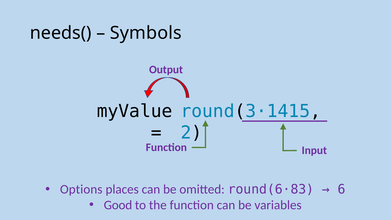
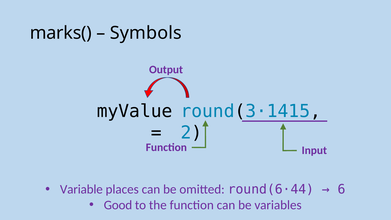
needs(: needs( -> marks(
Options: Options -> Variable
round(6·83: round(6·83 -> round(6·44
